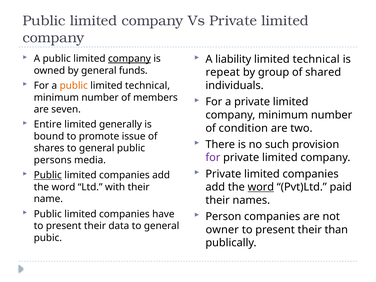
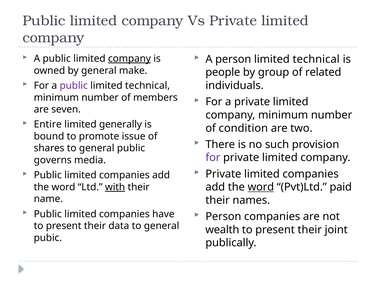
A liability: liability -> person
funds: funds -> make
repeat: repeat -> people
shared: shared -> related
public at (74, 86) colour: orange -> purple
persons: persons -> governs
Public at (48, 175) underline: present -> none
with underline: none -> present
owner: owner -> wealth
than: than -> joint
